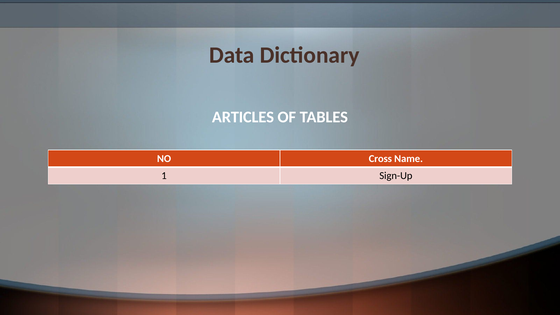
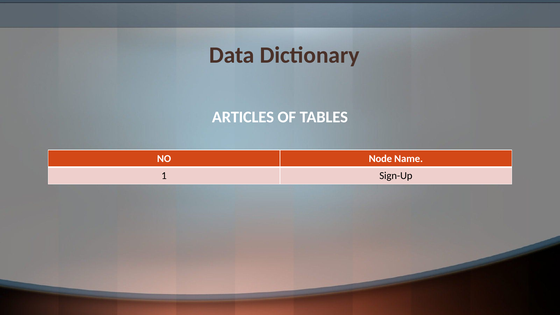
Cross: Cross -> Node
